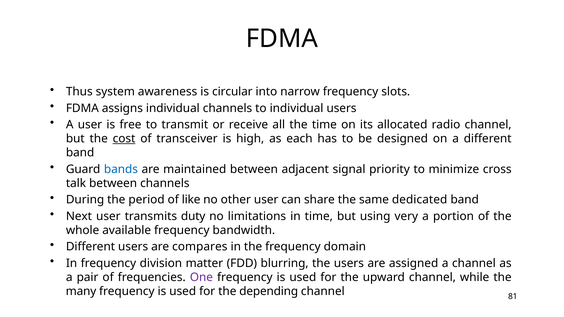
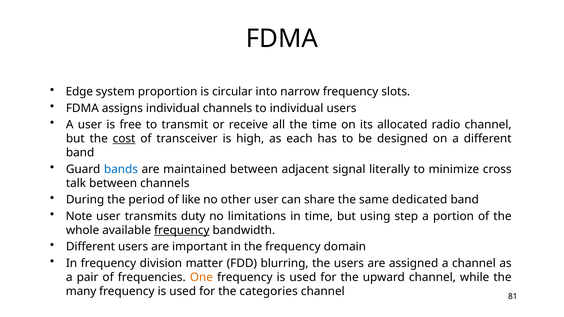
Thus: Thus -> Edge
awareness: awareness -> proportion
priority: priority -> literally
Next: Next -> Note
very: very -> step
frequency at (182, 230) underline: none -> present
compares: compares -> important
One colour: purple -> orange
depending: depending -> categories
